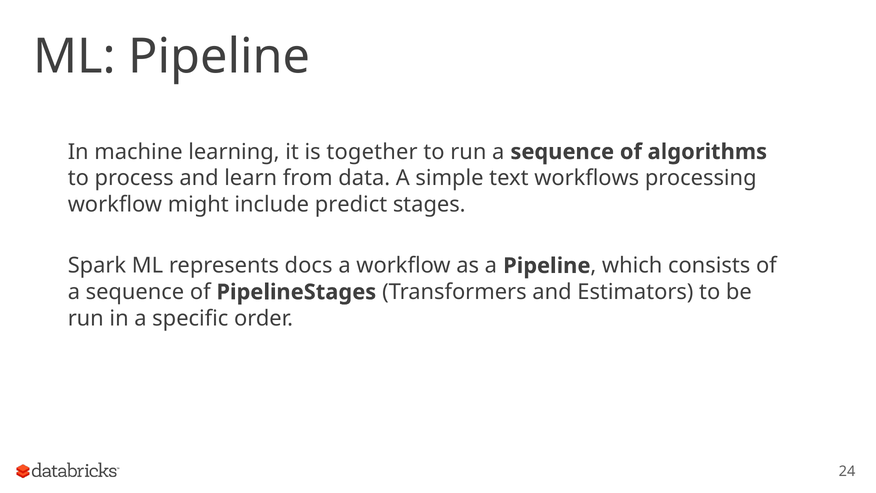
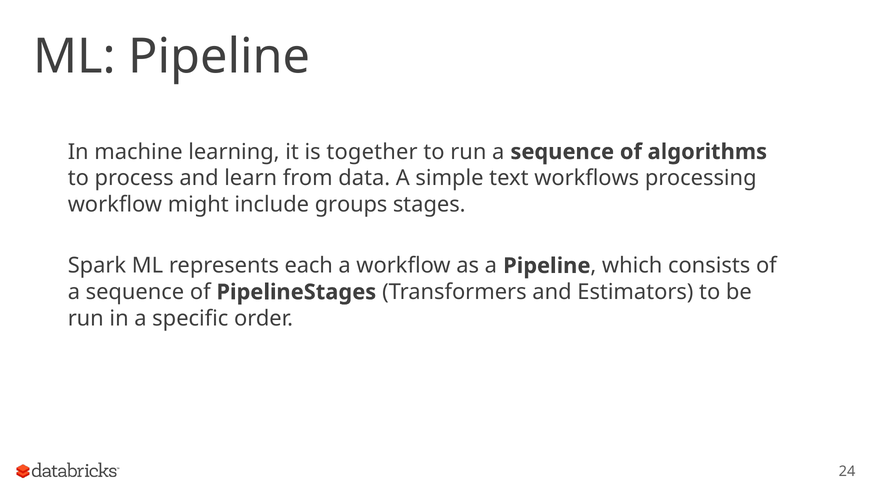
predict: predict -> groups
docs: docs -> each
